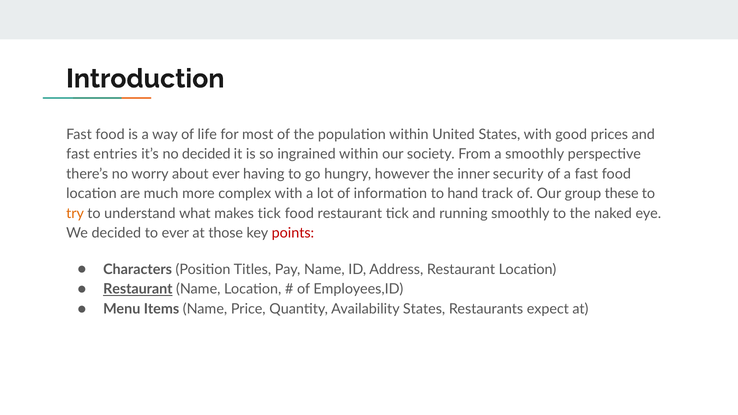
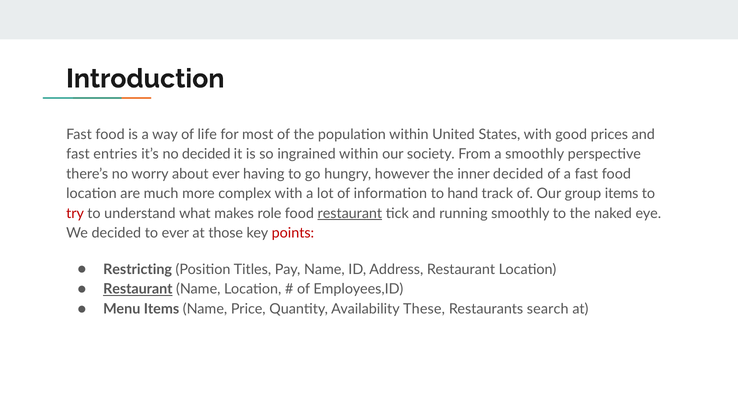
inner security: security -> decided
group these: these -> items
try colour: orange -> red
makes tick: tick -> role
restaurant at (350, 214) underline: none -> present
Characters: Characters -> Restricting
Availability States: States -> These
expect: expect -> search
